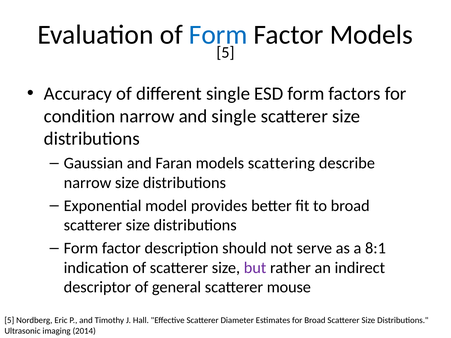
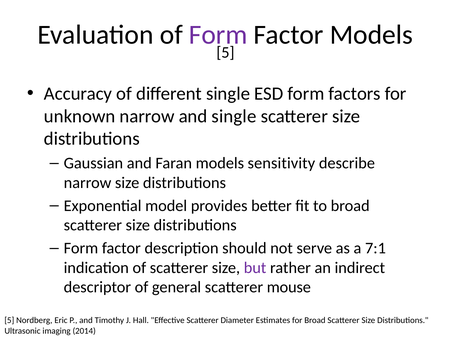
Form at (218, 35) colour: blue -> purple
condition: condition -> unknown
scattering: scattering -> sensitivity
8:1: 8:1 -> 7:1
